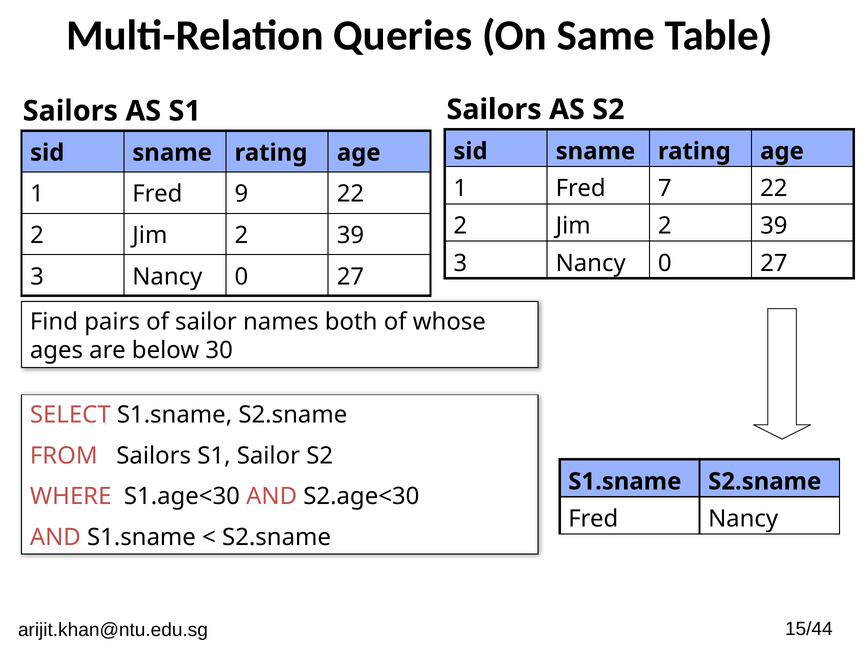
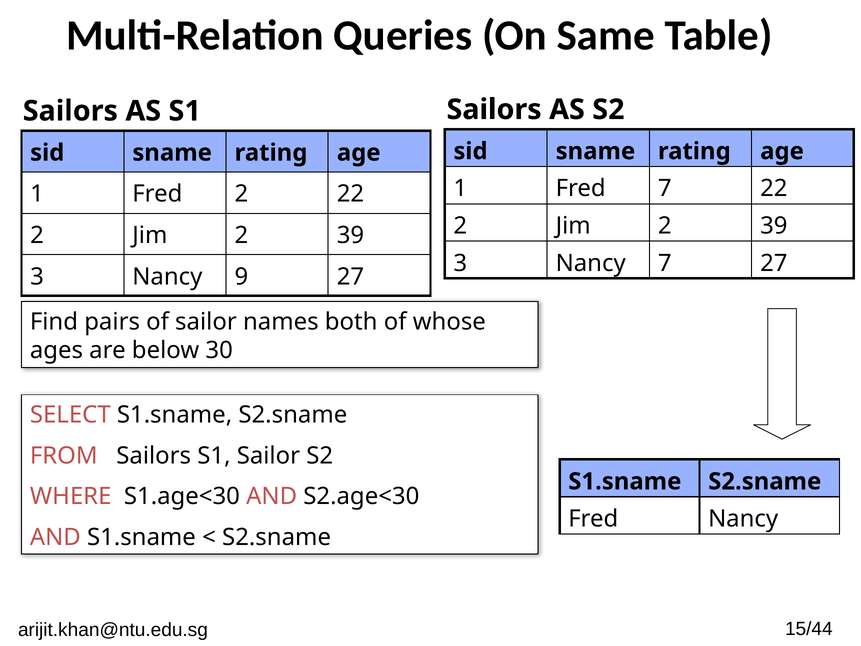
Fred 9: 9 -> 2
0 at (665, 263): 0 -> 7
0 at (241, 277): 0 -> 9
